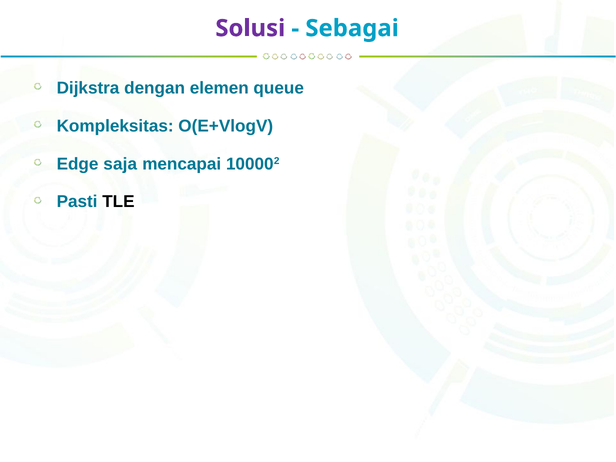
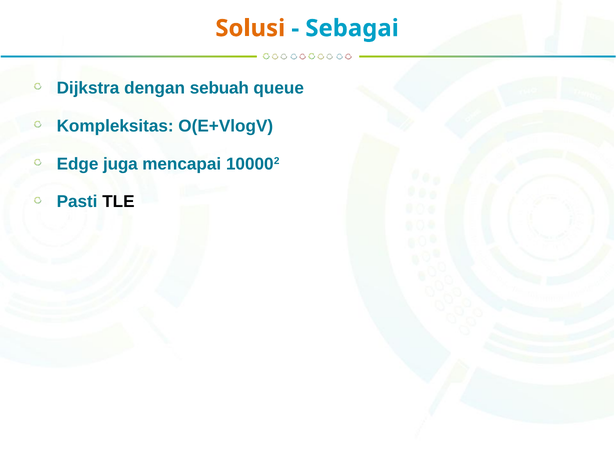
Solusi colour: purple -> orange
elemen: elemen -> sebuah
saja: saja -> juga
